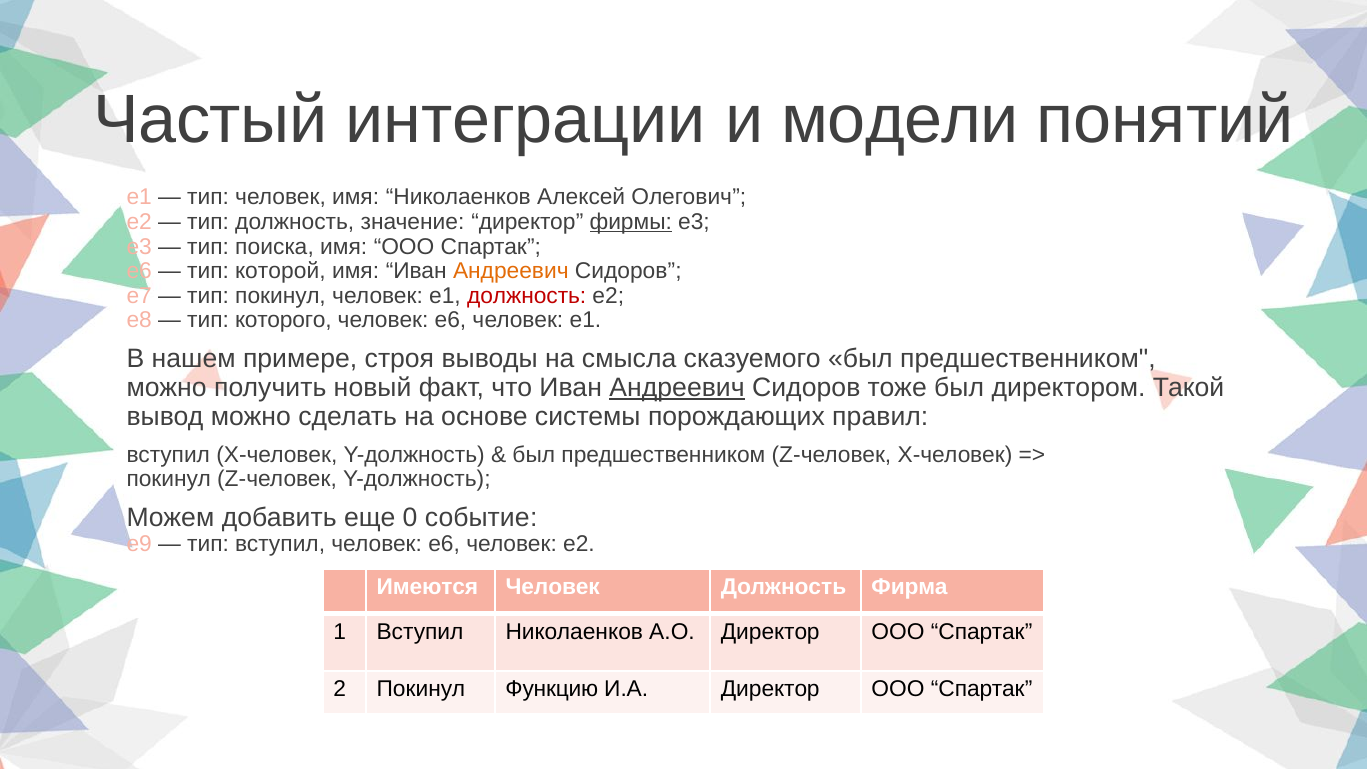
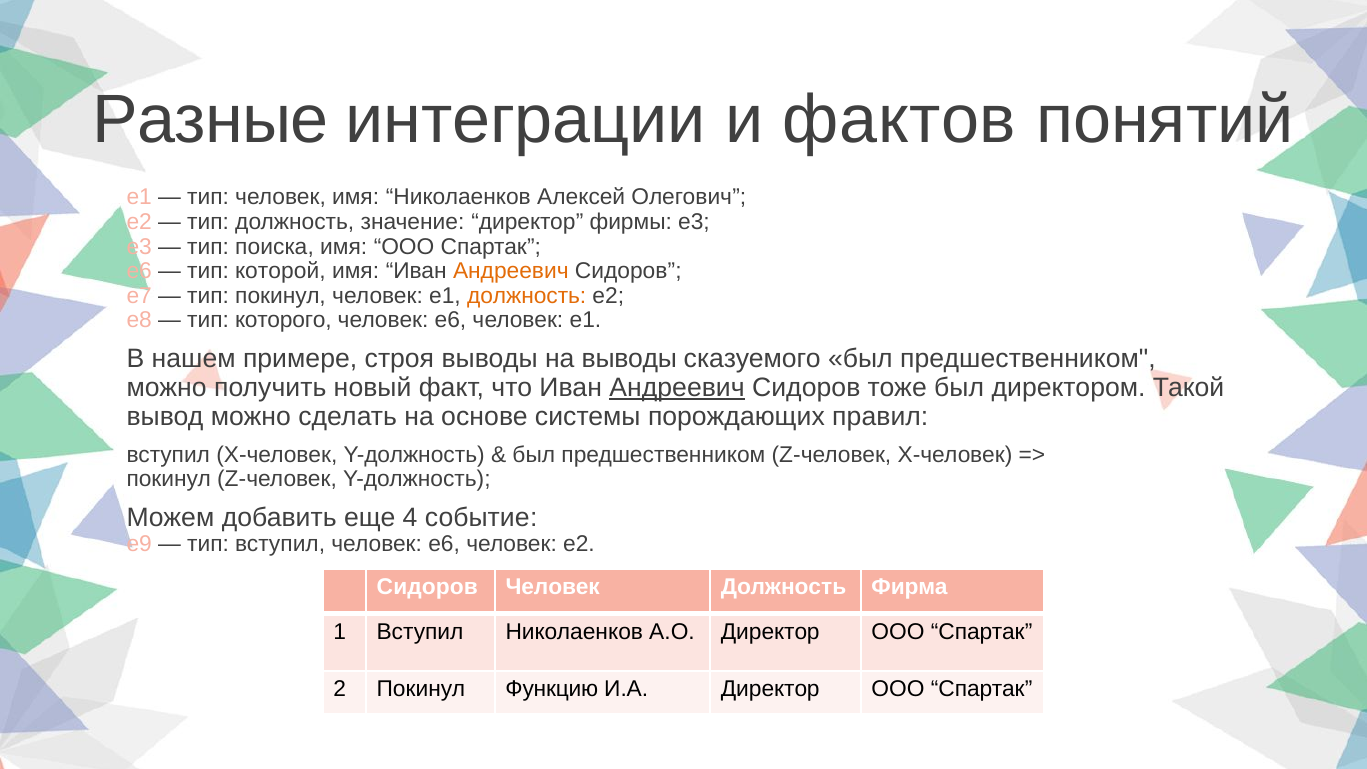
Частый: Частый -> Разные
модели: модели -> фактов
фирмы underline: present -> none
должность at (527, 296) colour: red -> orange
на смысла: смысла -> выводы
0: 0 -> 4
Имеются at (427, 587): Имеются -> Сидоров
